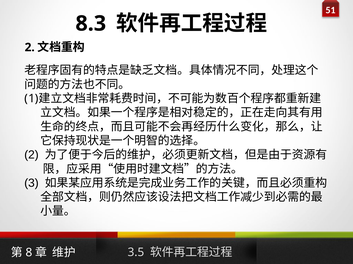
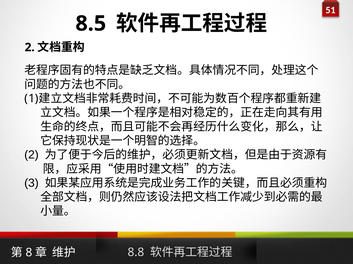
8.3: 8.3 -> 8.5
3.5: 3.5 -> 8.8
